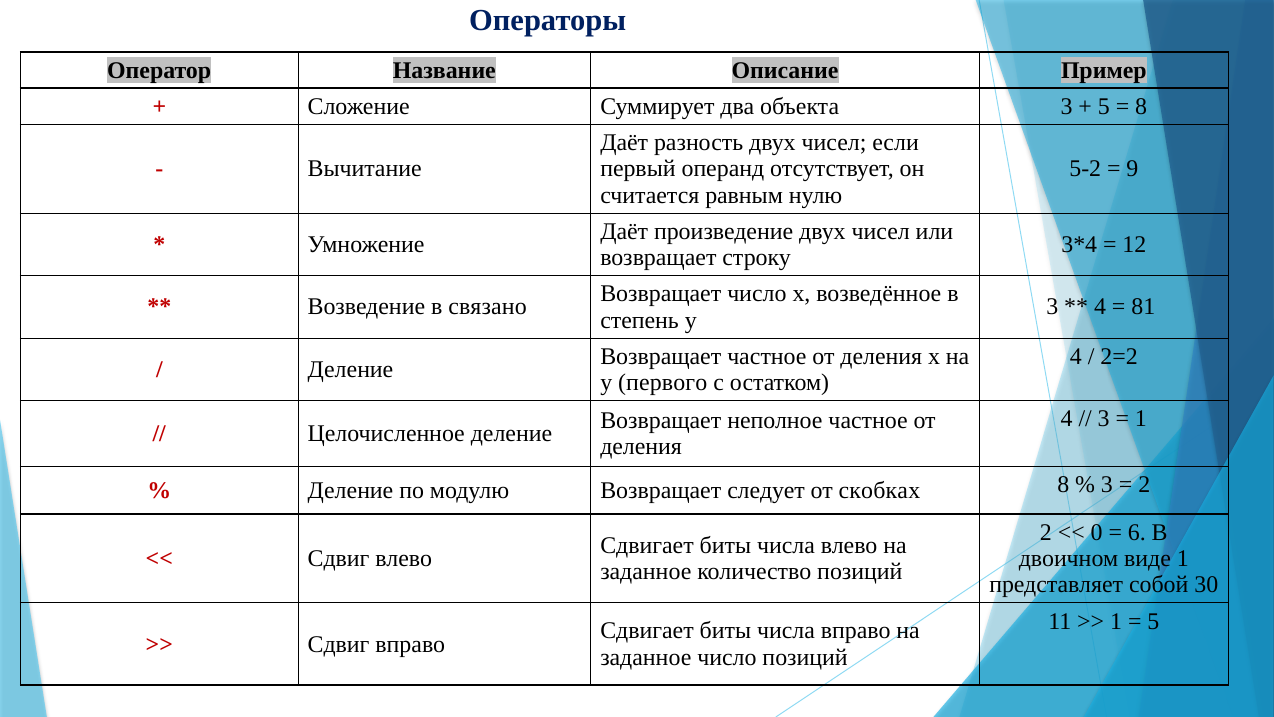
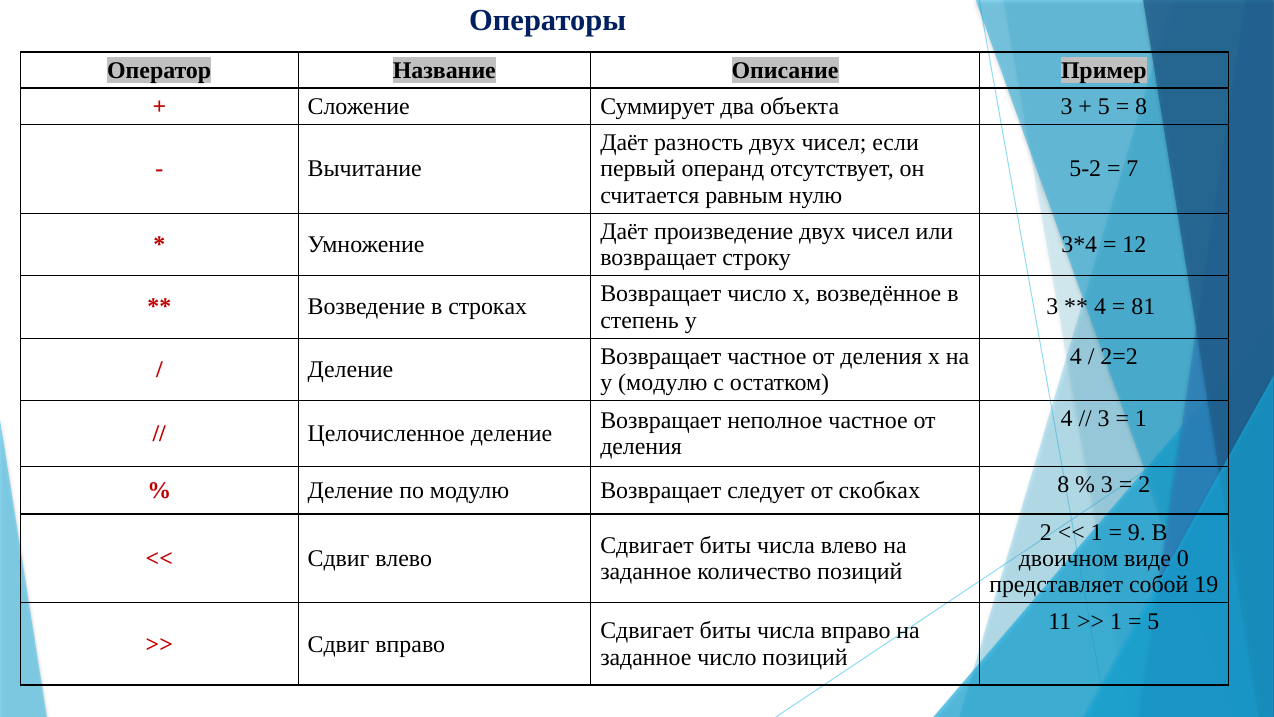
9: 9 -> 7
связано: связано -> строках
y первого: первого -> модулю
0 at (1097, 532): 0 -> 1
6: 6 -> 9
виде 1: 1 -> 0
30: 30 -> 19
